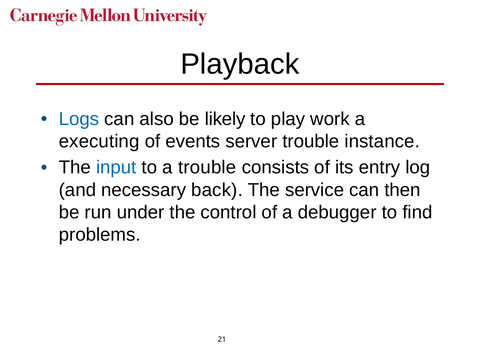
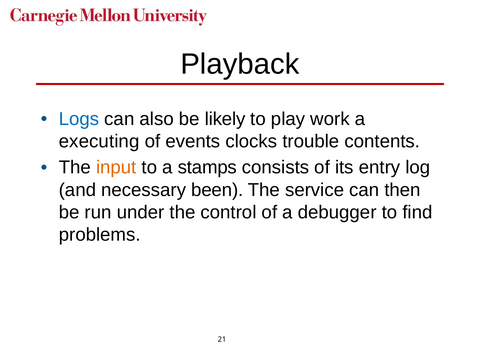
server: server -> clocks
instance: instance -> contents
input colour: blue -> orange
a trouble: trouble -> stamps
back: back -> been
